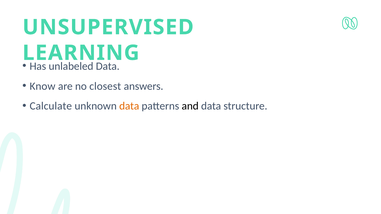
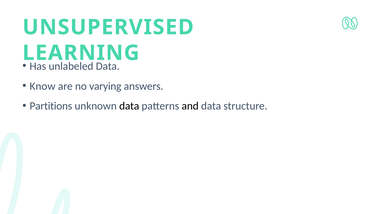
closest: closest -> varying
Calculate: Calculate -> Partitions
data at (129, 106) colour: orange -> black
